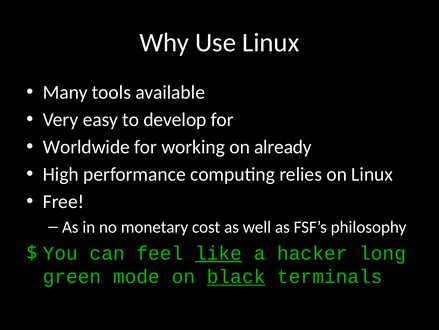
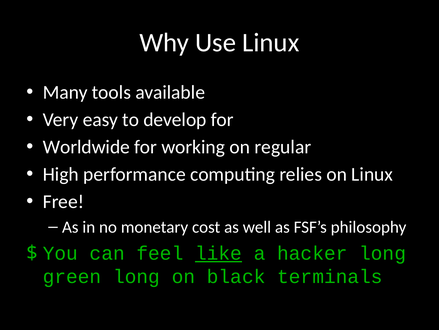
already: already -> regular
green mode: mode -> long
black underline: present -> none
